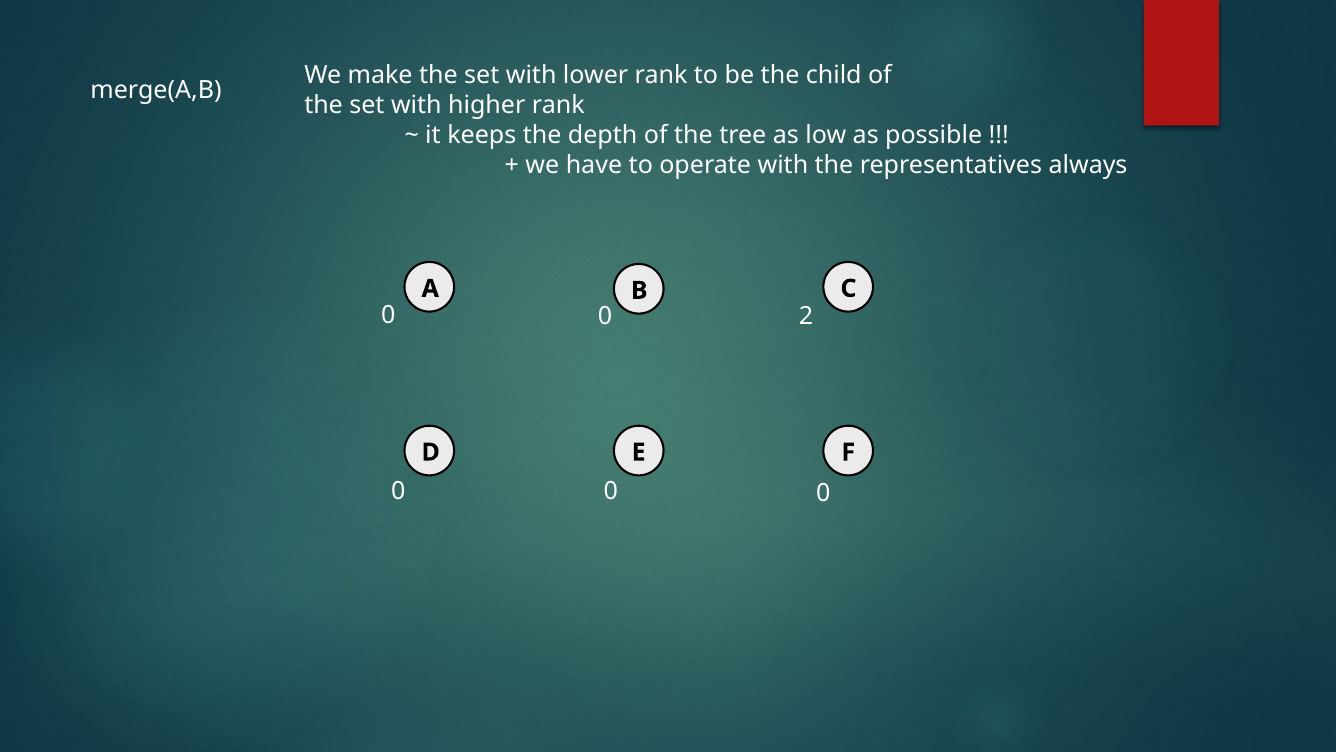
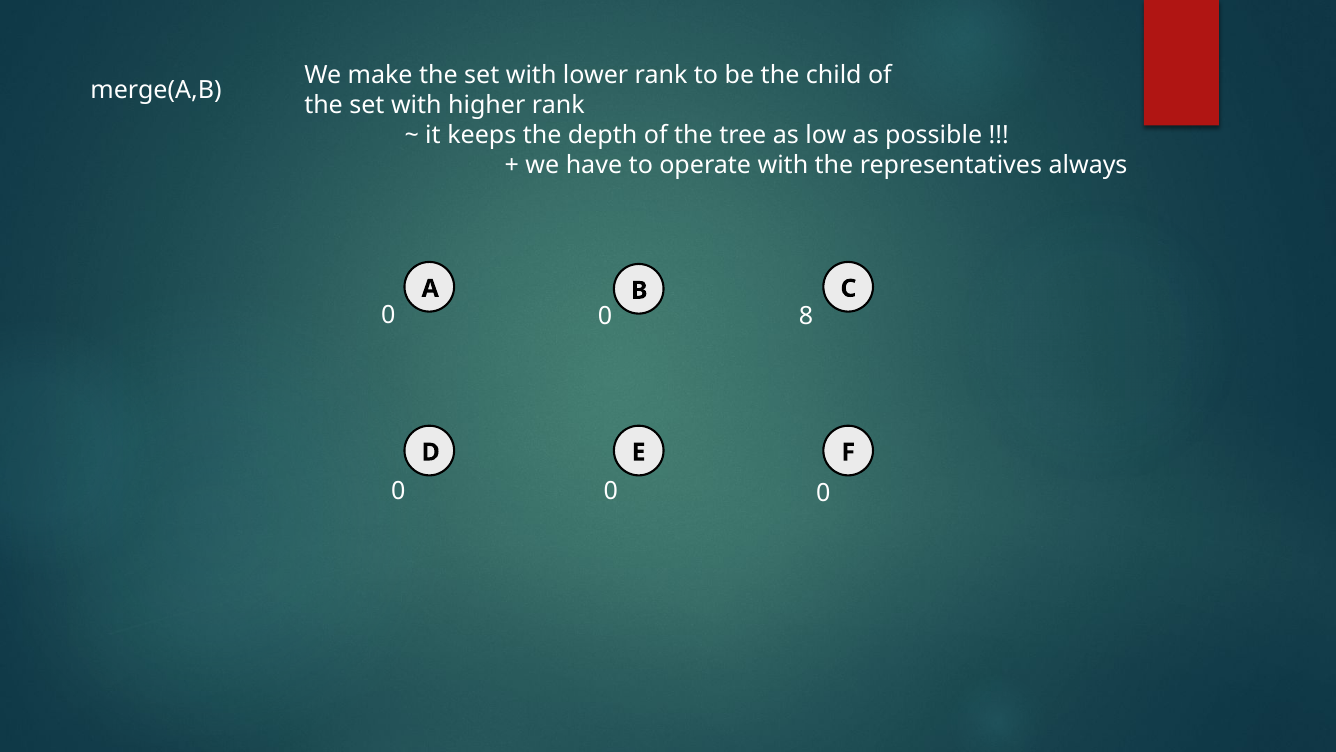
2: 2 -> 8
